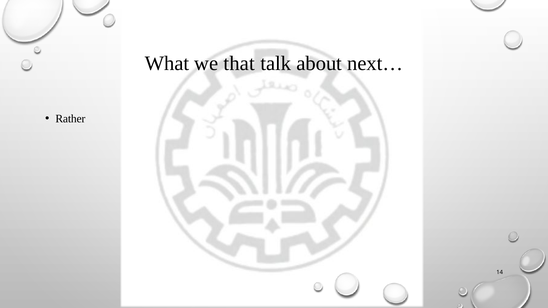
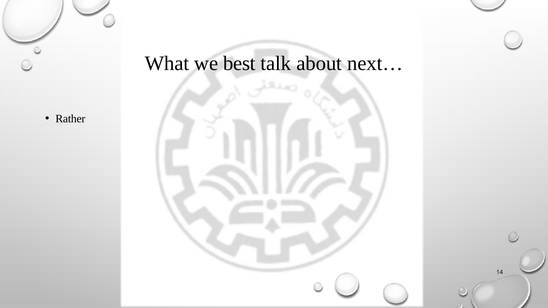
that: that -> best
